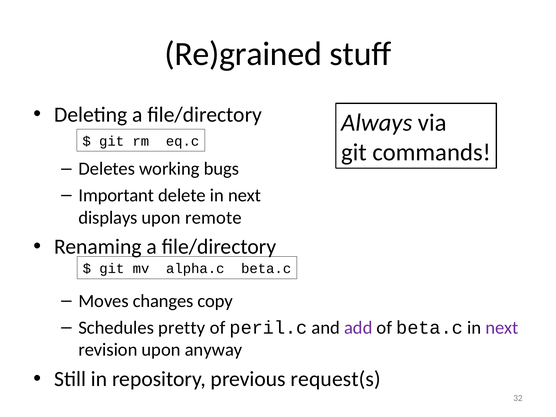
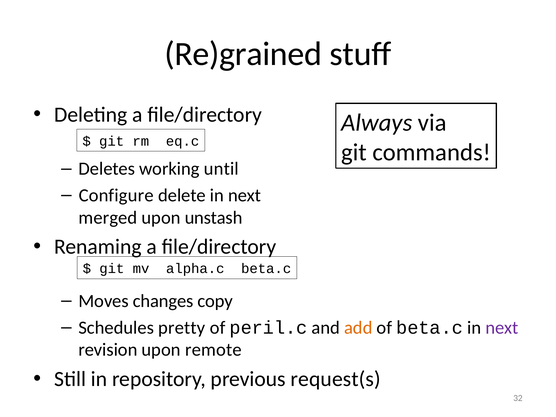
bugs: bugs -> until
Important: Important -> Configure
displays: displays -> merged
remote: remote -> unstash
add colour: purple -> orange
anyway: anyway -> remote
